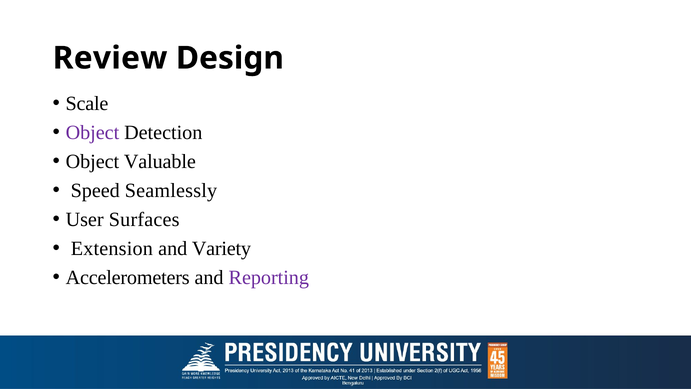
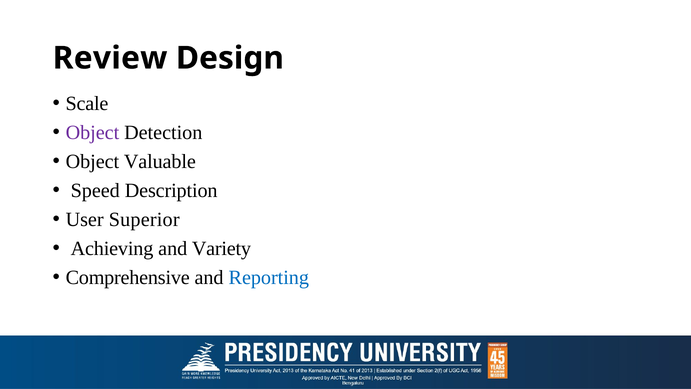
Seamlessly: Seamlessly -> Description
Surfaces: Surfaces -> Superior
Extension: Extension -> Achieving
Accelerometers: Accelerometers -> Comprehensive
Reporting colour: purple -> blue
